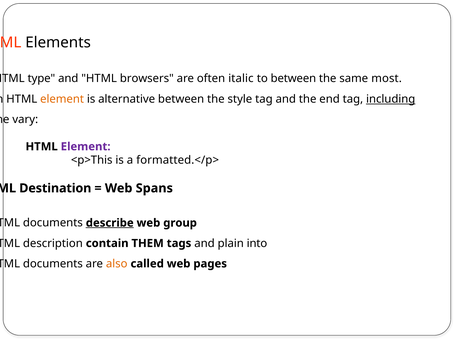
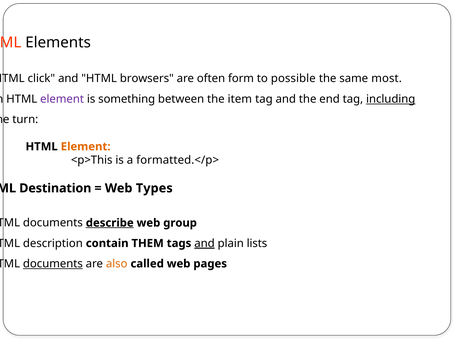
type: type -> click
italic: italic -> form
to between: between -> possible
element at (62, 99) colour: orange -> purple
alternative: alternative -> something
style: style -> item
vary: vary -> turn
Element at (86, 147) colour: purple -> orange
Spans: Spans -> Types
and at (204, 244) underline: none -> present
into: into -> lists
documents at (53, 264) underline: none -> present
